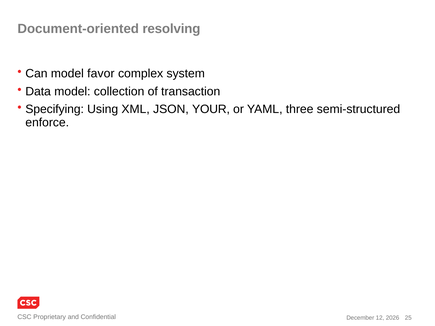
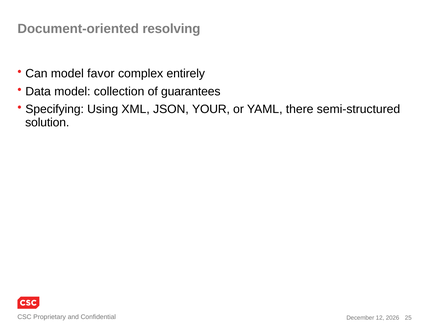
system: system -> entirely
transaction: transaction -> guarantees
three: three -> there
enforce: enforce -> solution
